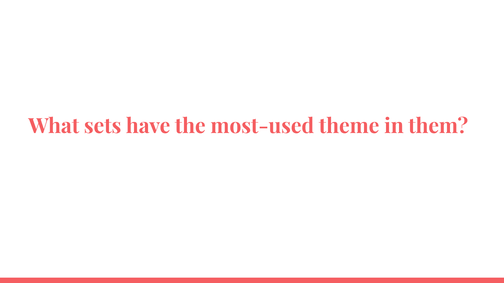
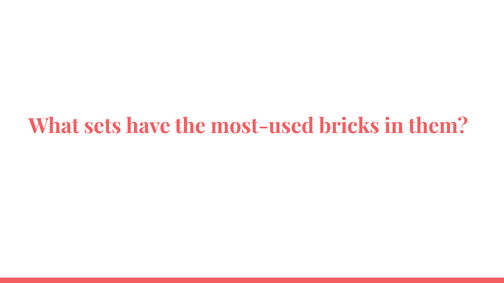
theme: theme -> bricks
